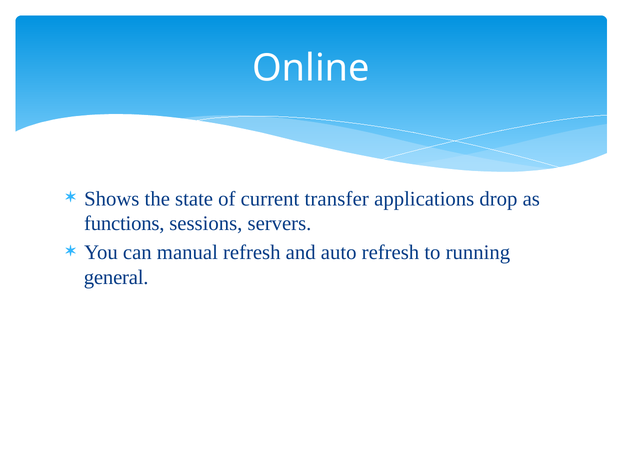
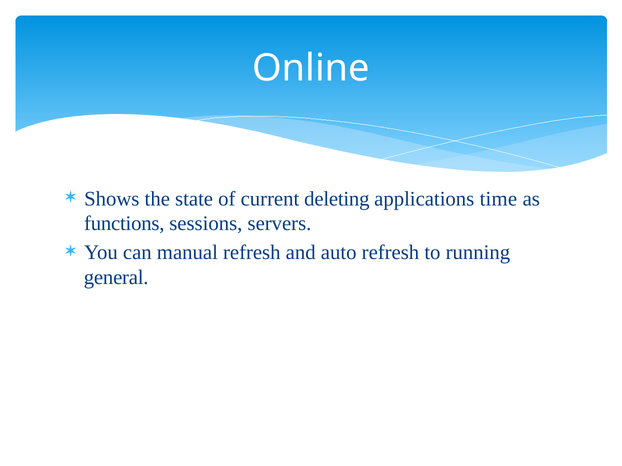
transfer: transfer -> deleting
drop: drop -> time
